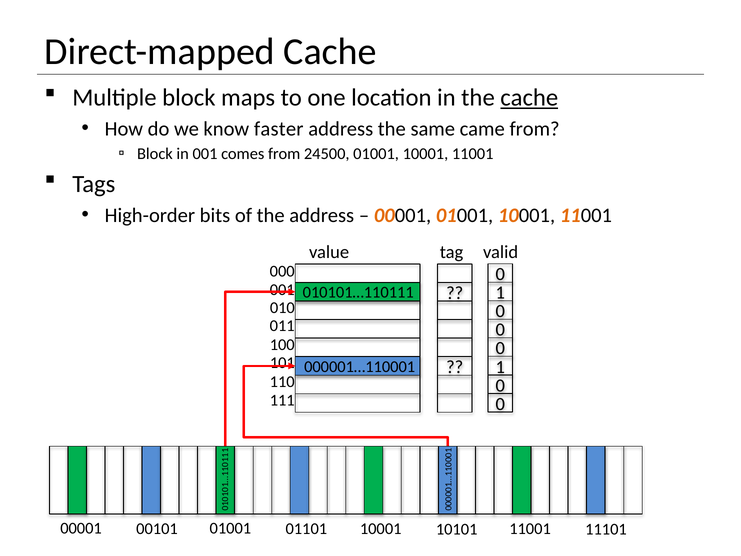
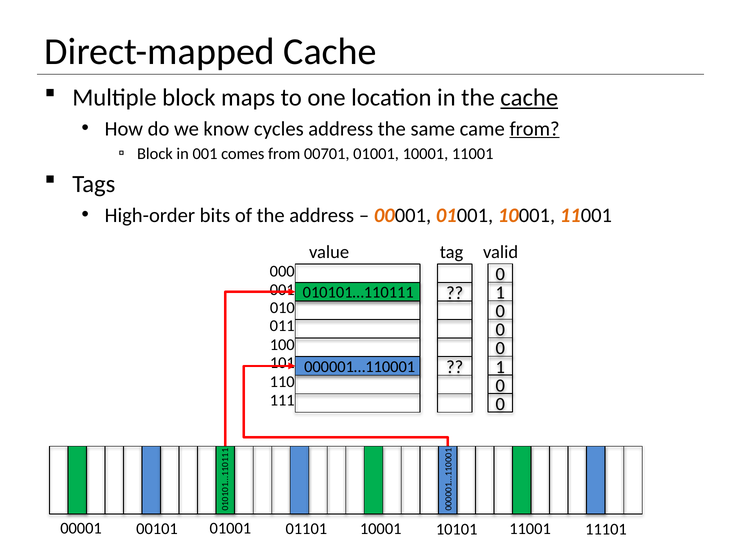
faster: faster -> cycles
from at (535, 129) underline: none -> present
24500: 24500 -> 00701
